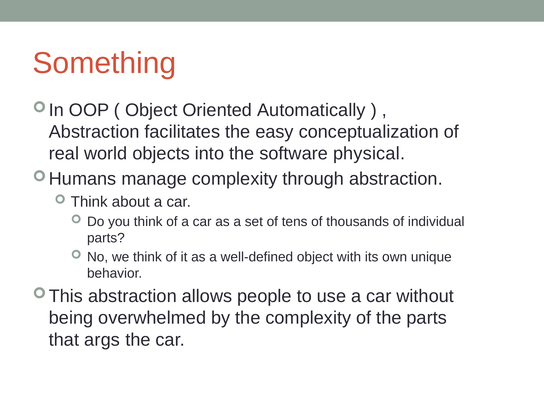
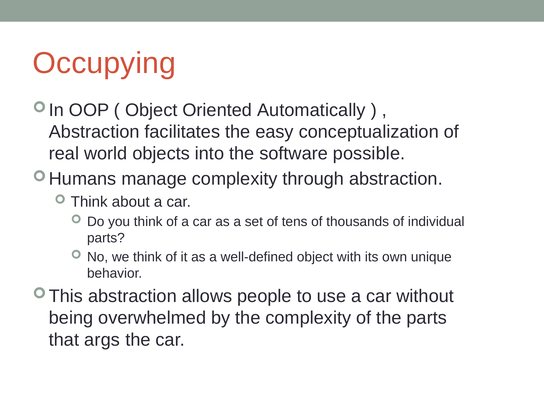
Something: Something -> Occupying
physical: physical -> possible
